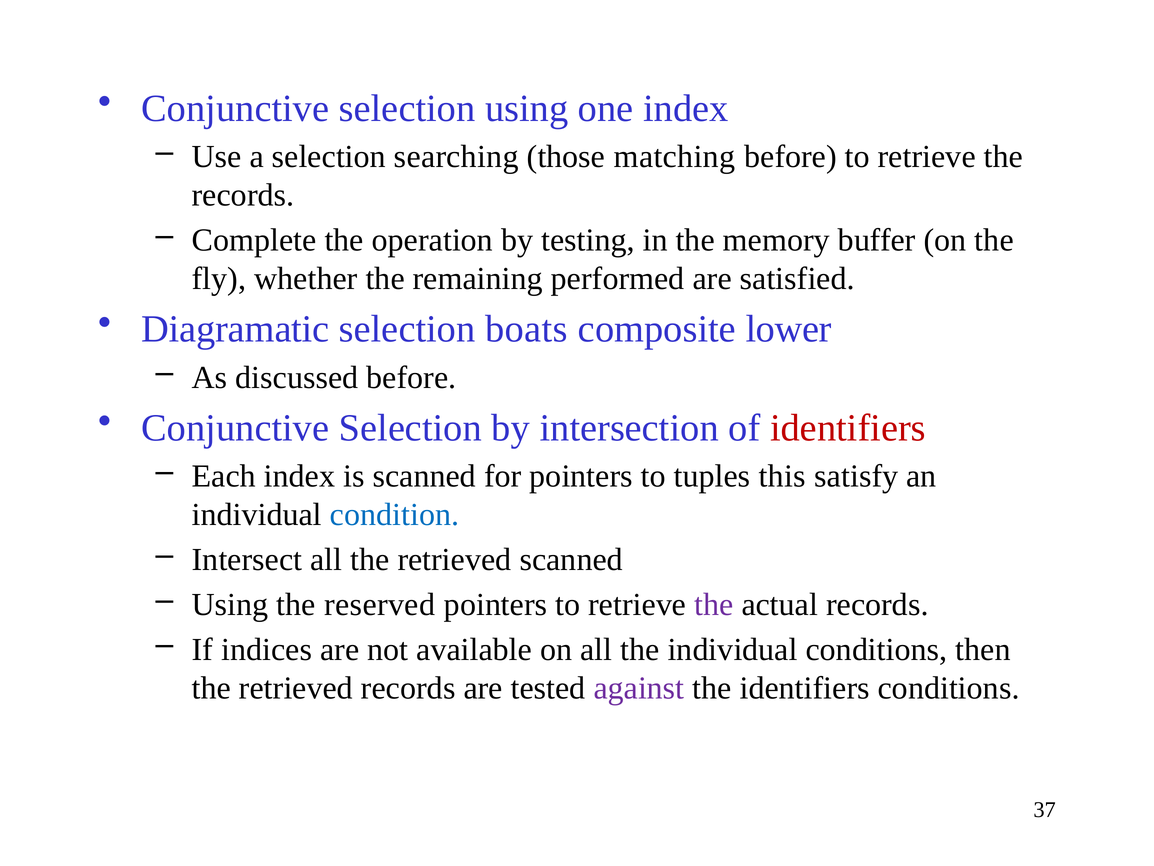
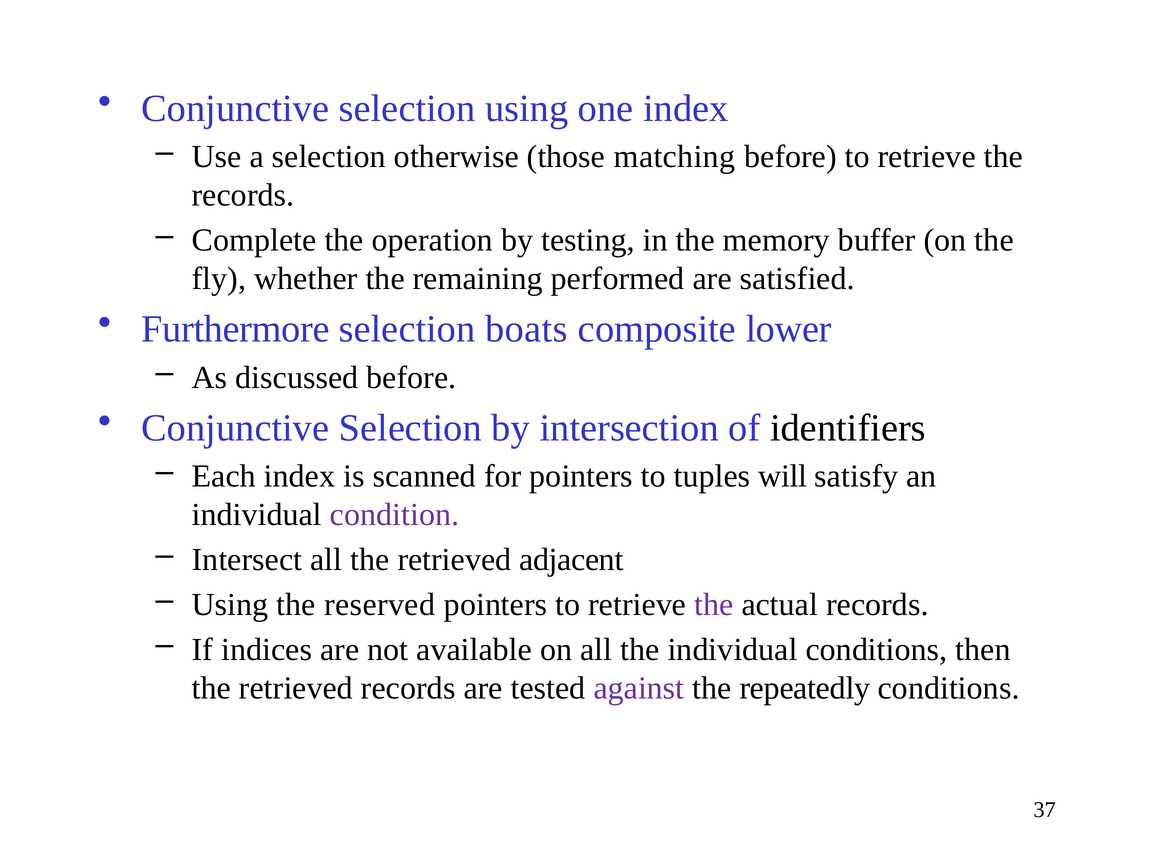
searching: searching -> otherwise
Diagramatic: Diagramatic -> Furthermore
identifiers at (848, 428) colour: red -> black
this: this -> will
condition colour: blue -> purple
retrieved scanned: scanned -> adjacent
the identifiers: identifiers -> repeatedly
